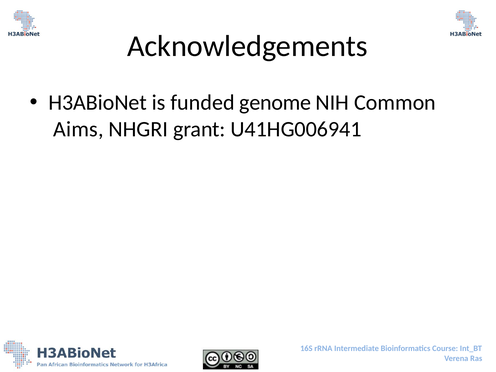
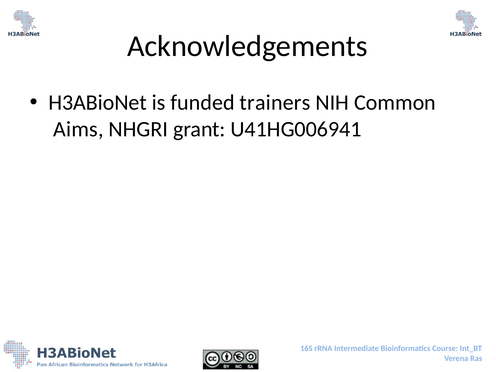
genome: genome -> trainers
